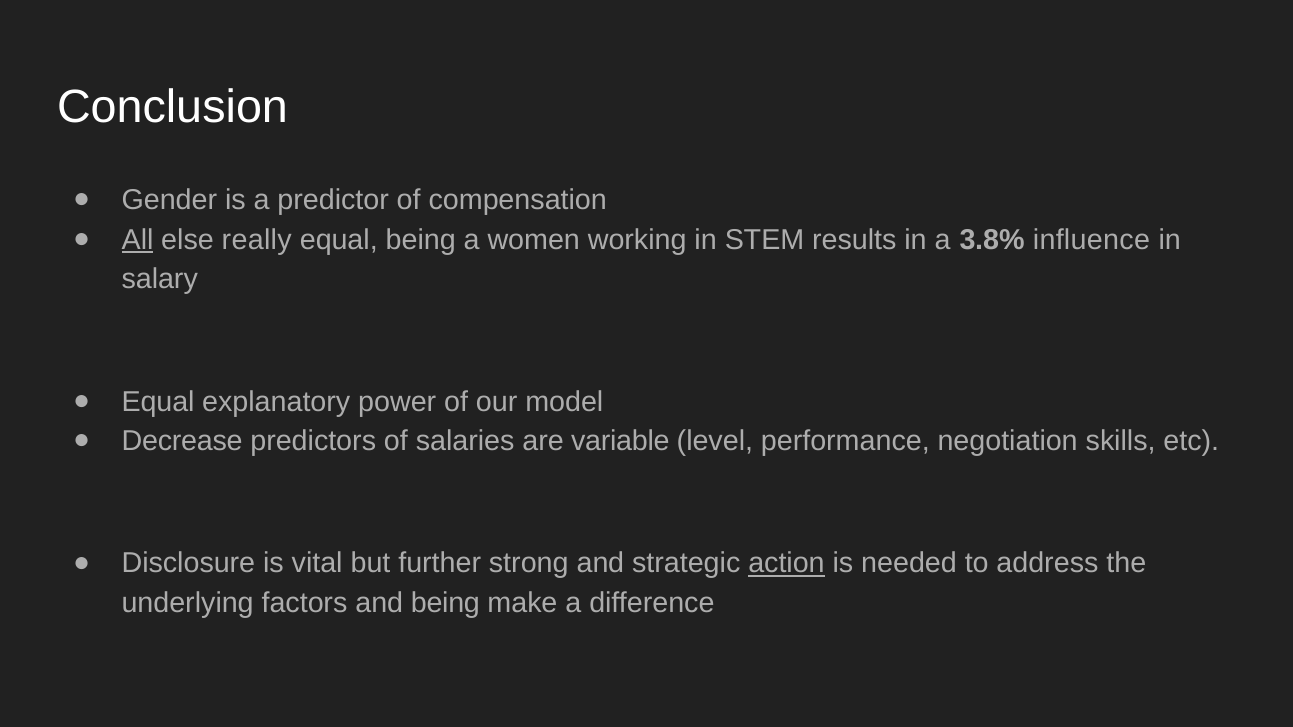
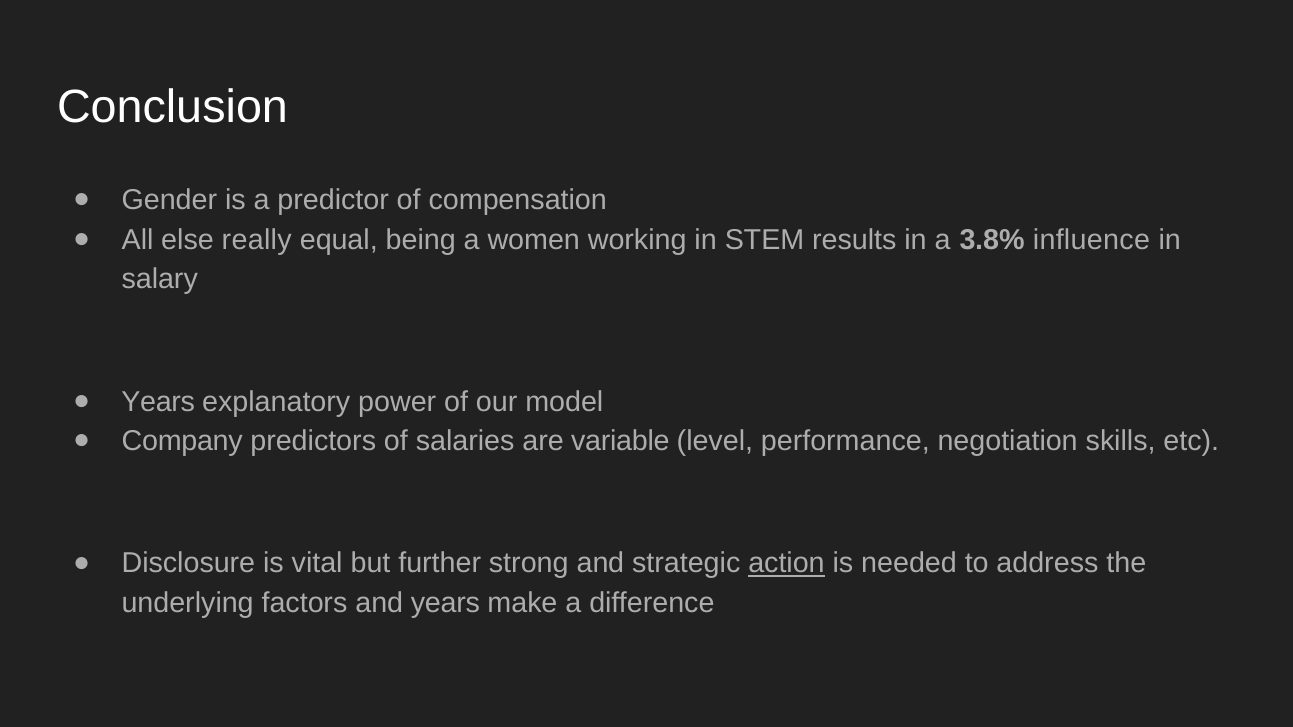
All underline: present -> none
Equal at (158, 402): Equal -> Years
Decrease: Decrease -> Company
and being: being -> years
